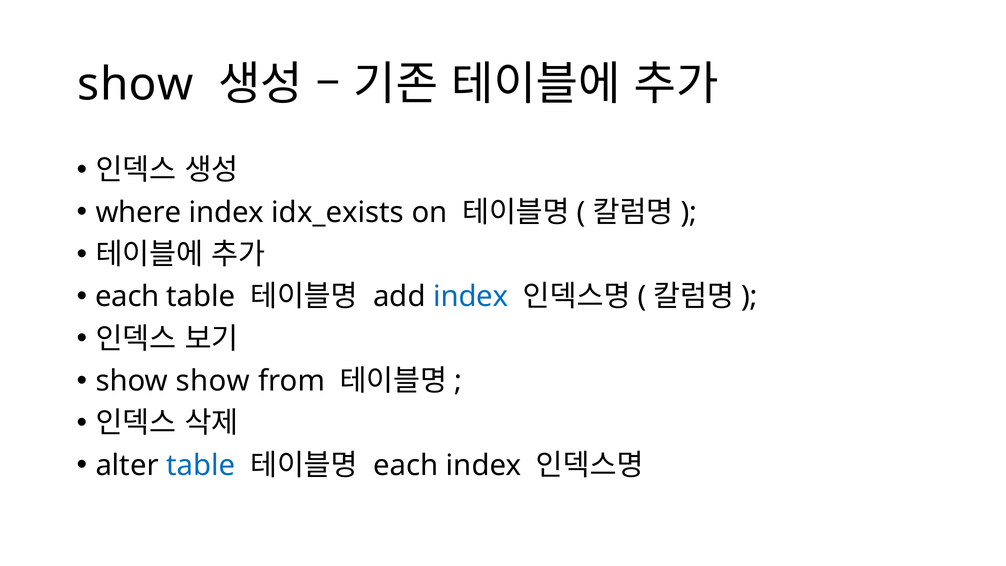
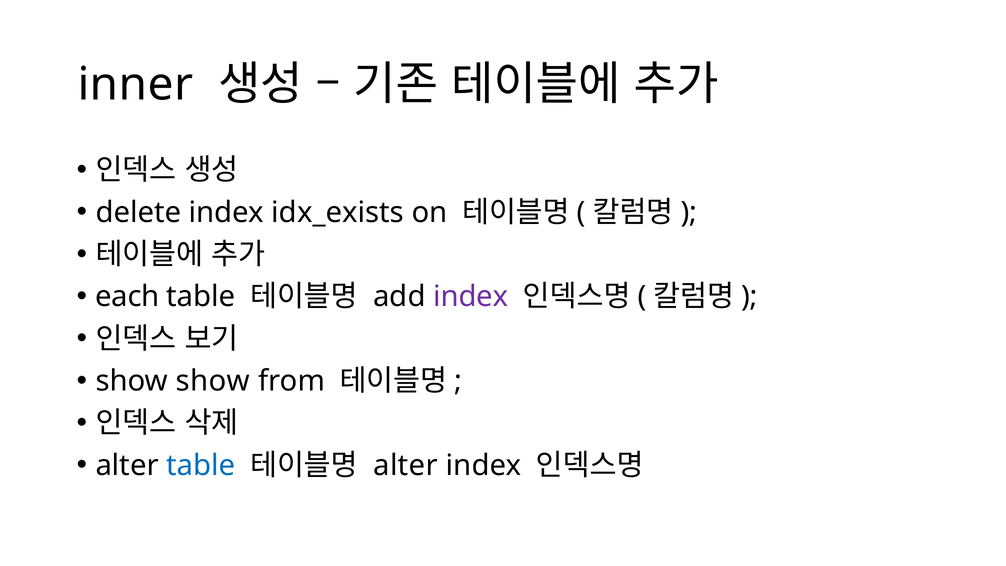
show at (135, 85): show -> inner
where: where -> delete
index at (471, 297) colour: blue -> purple
each at (406, 465): each -> alter
